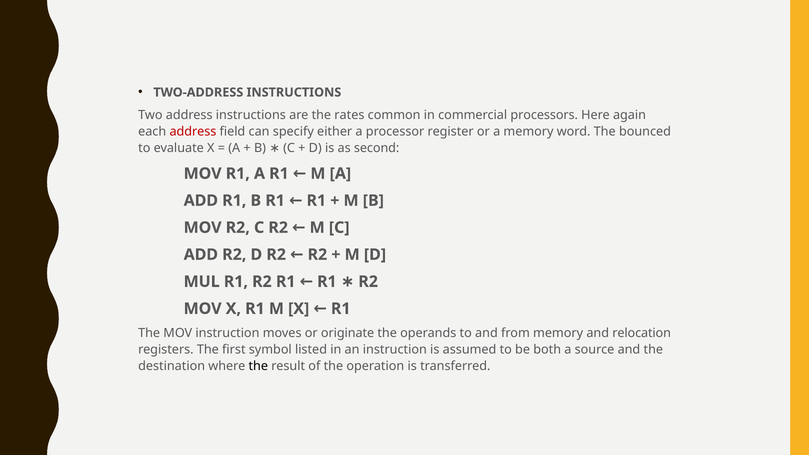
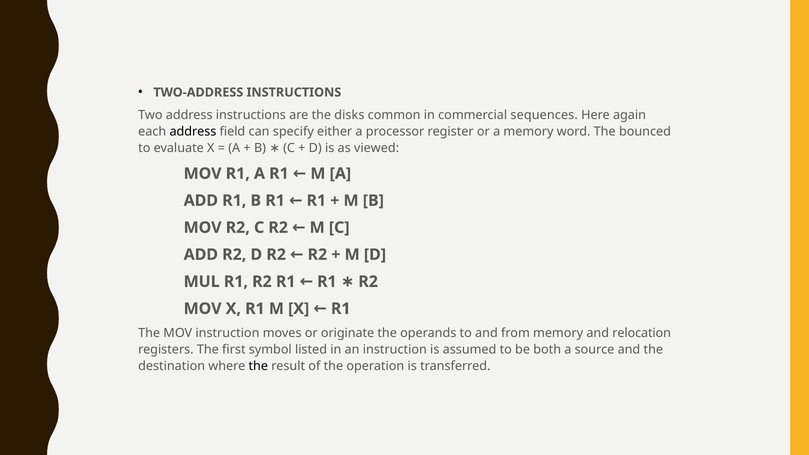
rates: rates -> disks
processors: processors -> sequences
address at (193, 132) colour: red -> black
second: second -> viewed
